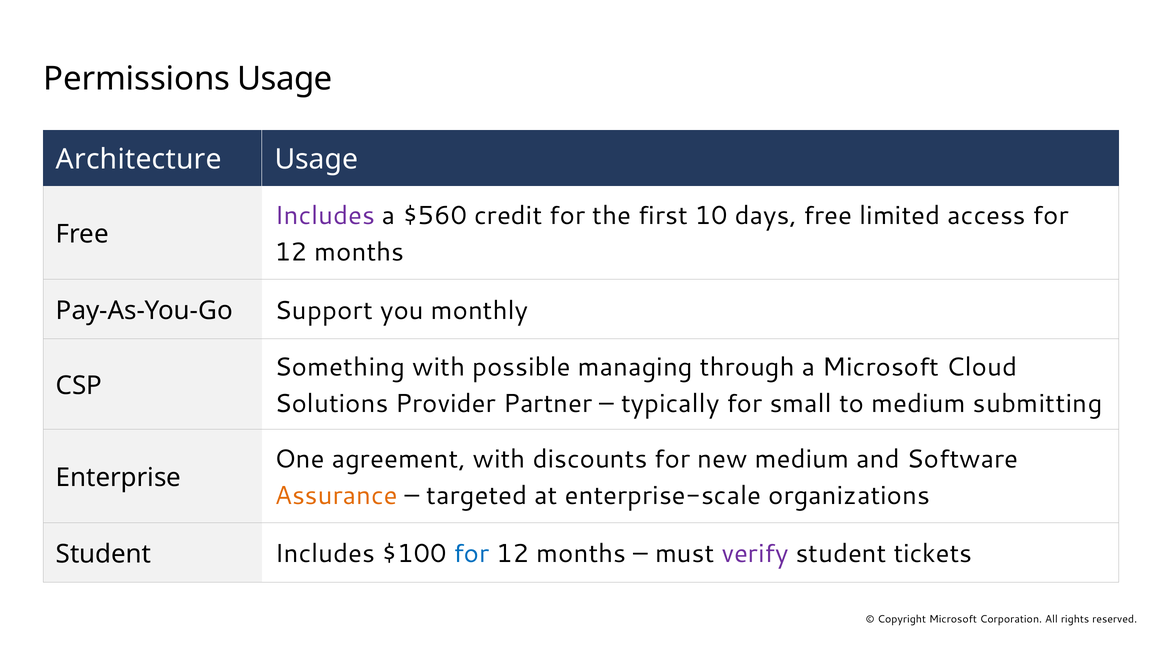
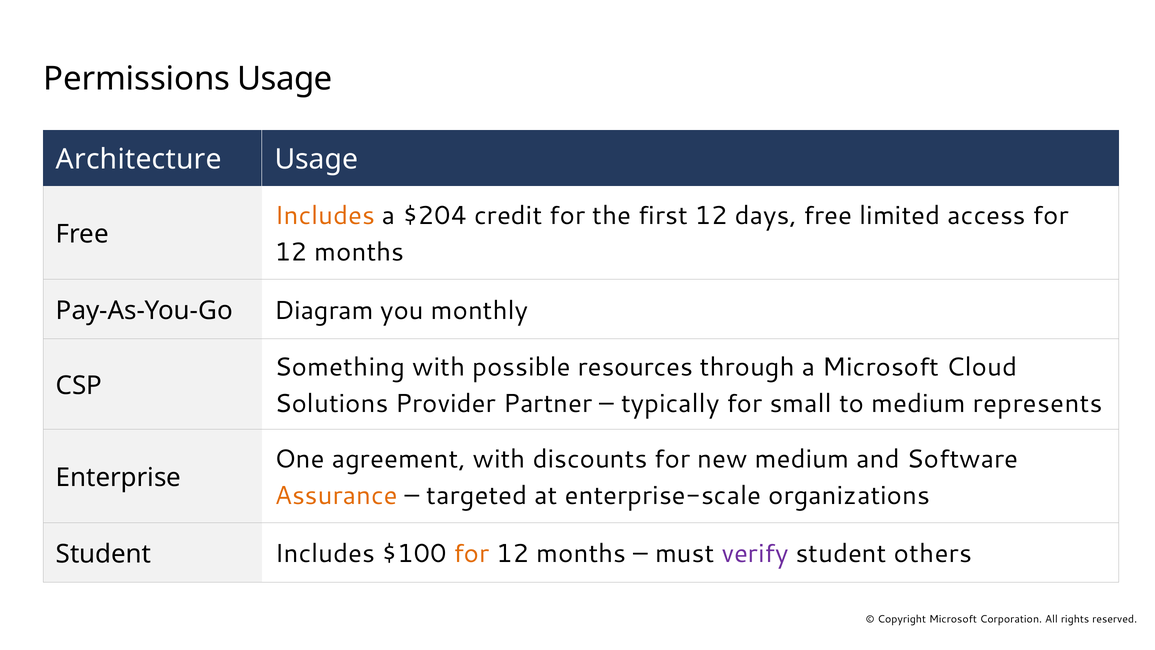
Includes at (325, 216) colour: purple -> orange
$560: $560 -> $204
first 10: 10 -> 12
Support: Support -> Diagram
managing: managing -> resources
submitting: submitting -> represents
for at (472, 554) colour: blue -> orange
tickets: tickets -> others
